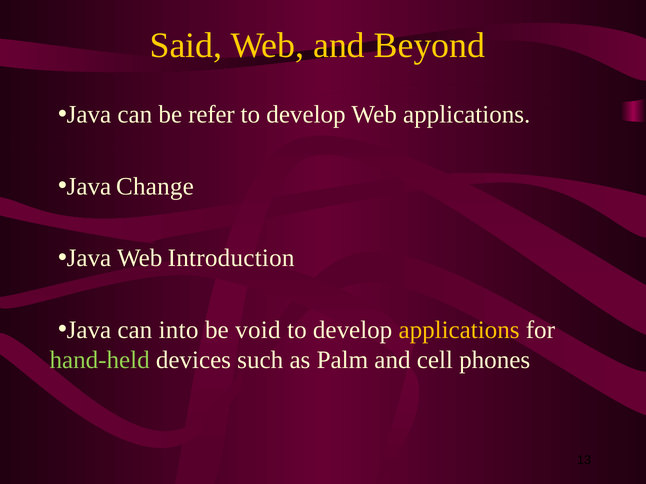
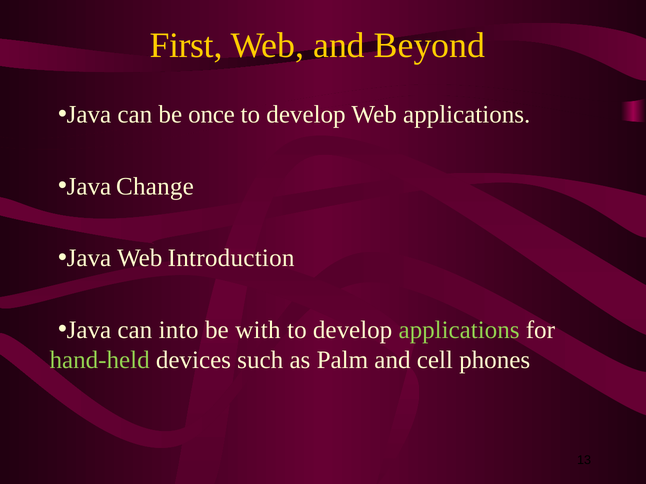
Said: Said -> First
refer: refer -> once
void: void -> with
applications at (459, 330) colour: yellow -> light green
